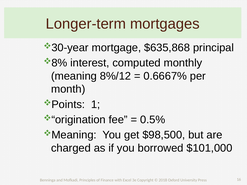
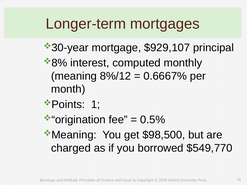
$635,868: $635,868 -> $929,107
$101,000: $101,000 -> $549,770
